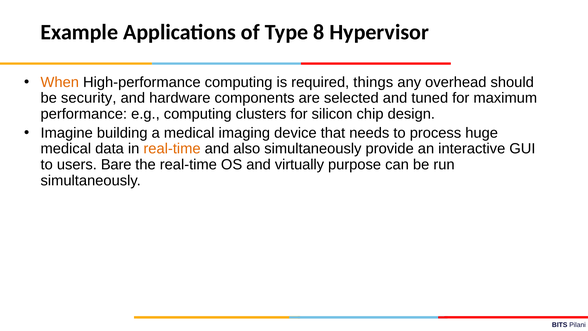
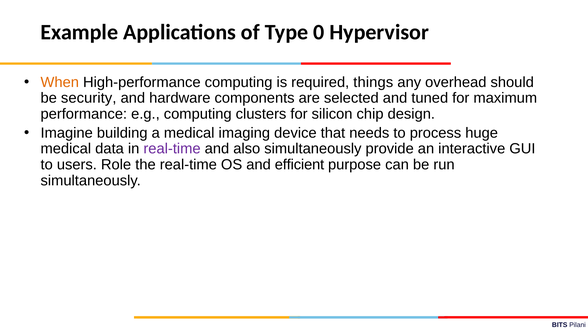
8: 8 -> 0
real-time at (172, 149) colour: orange -> purple
Bare: Bare -> Role
virtually: virtually -> efficient
